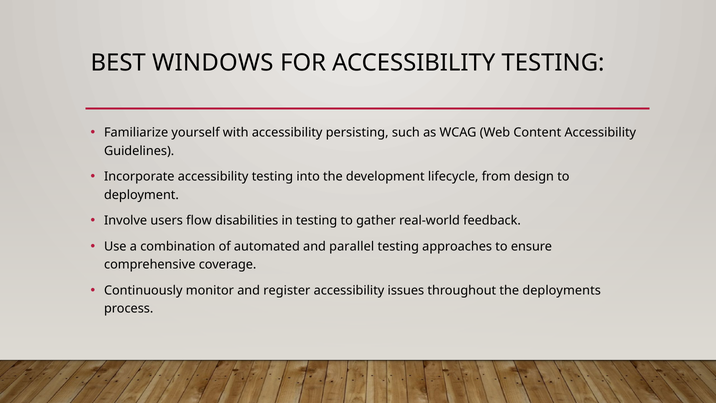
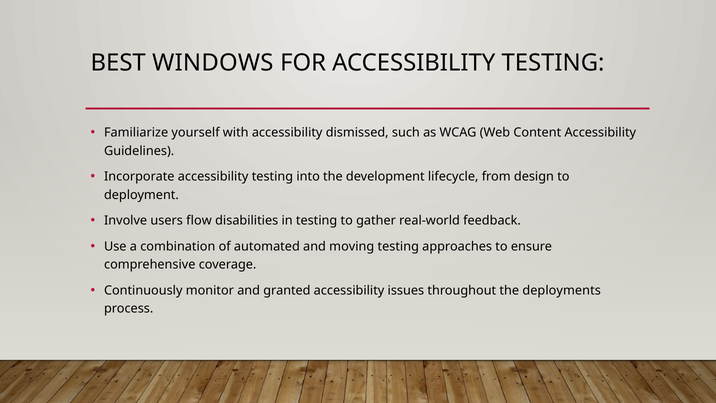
persisting: persisting -> dismissed
parallel: parallel -> moving
register: register -> granted
